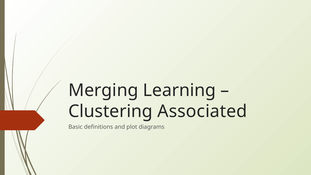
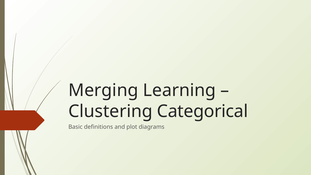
Associated: Associated -> Categorical
